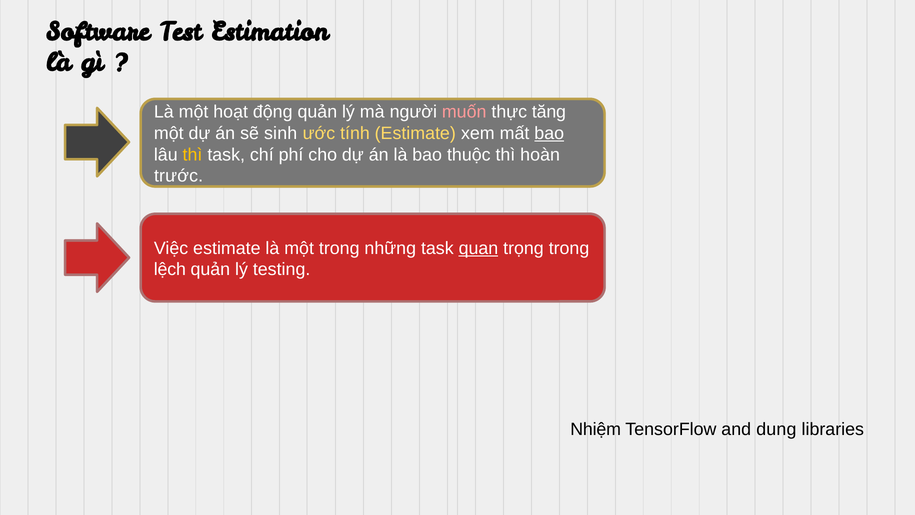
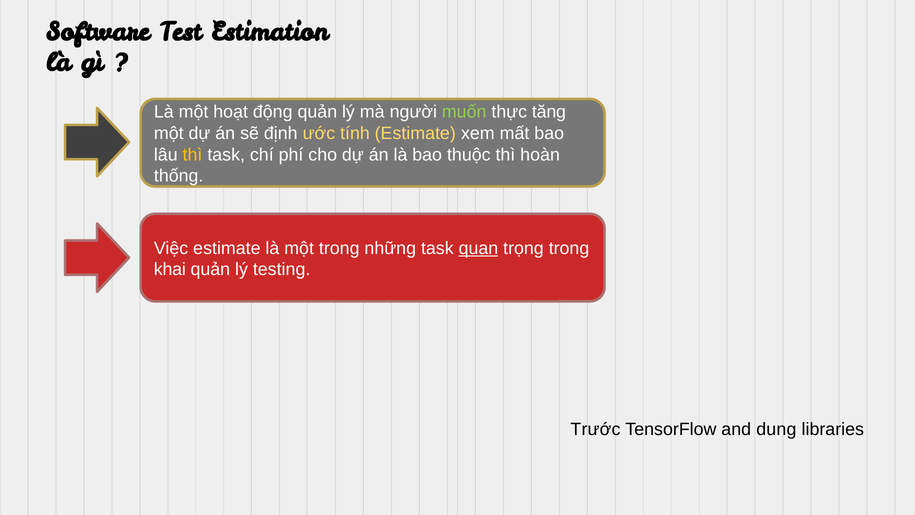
muốn colour: pink -> light green
sinh: sinh -> định
bao at (549, 133) underline: present -> none
trước: trước -> thống
lệch: lệch -> khai
Nhiệm: Nhiệm -> Trước
